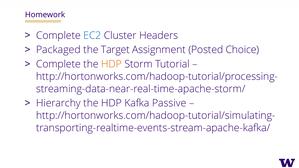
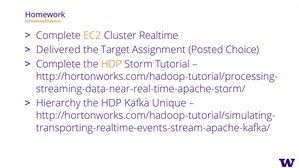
EC2 colour: blue -> orange
Headers: Headers -> Realtime
Packaged: Packaged -> Delivered
Passive: Passive -> Unique
